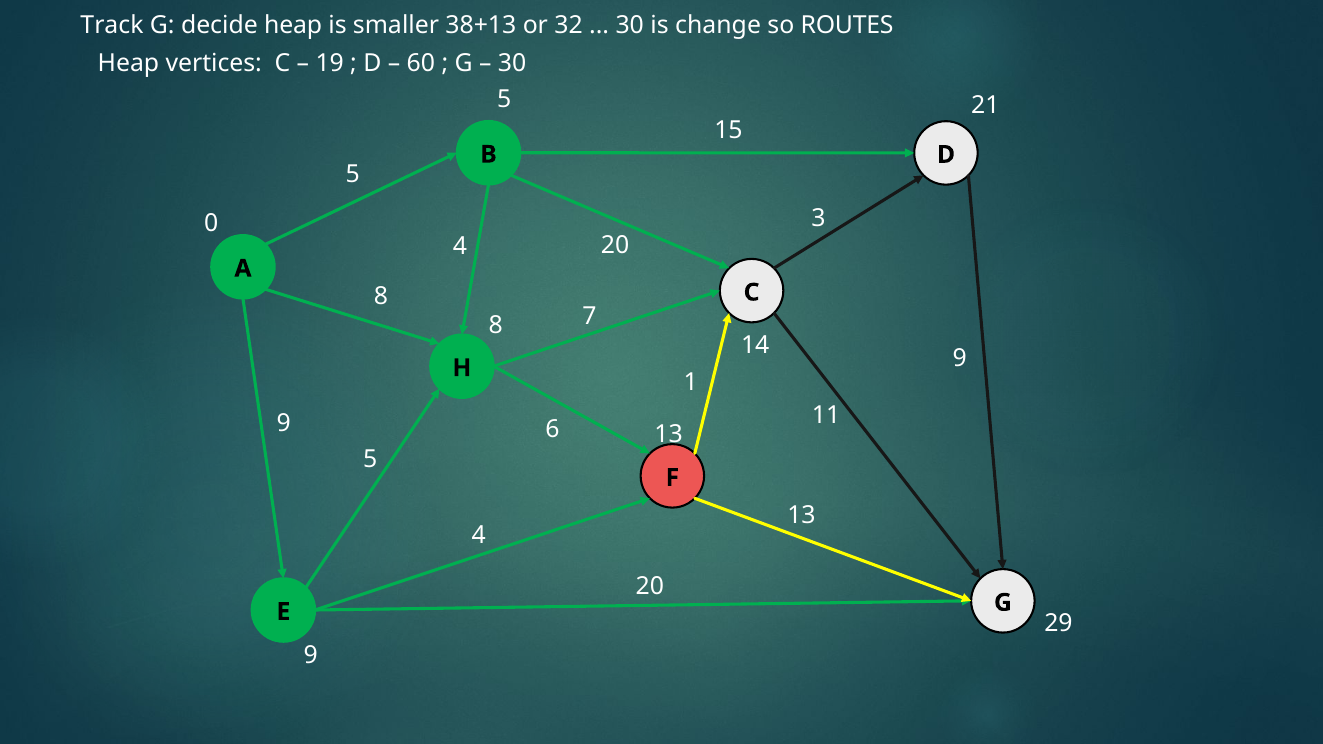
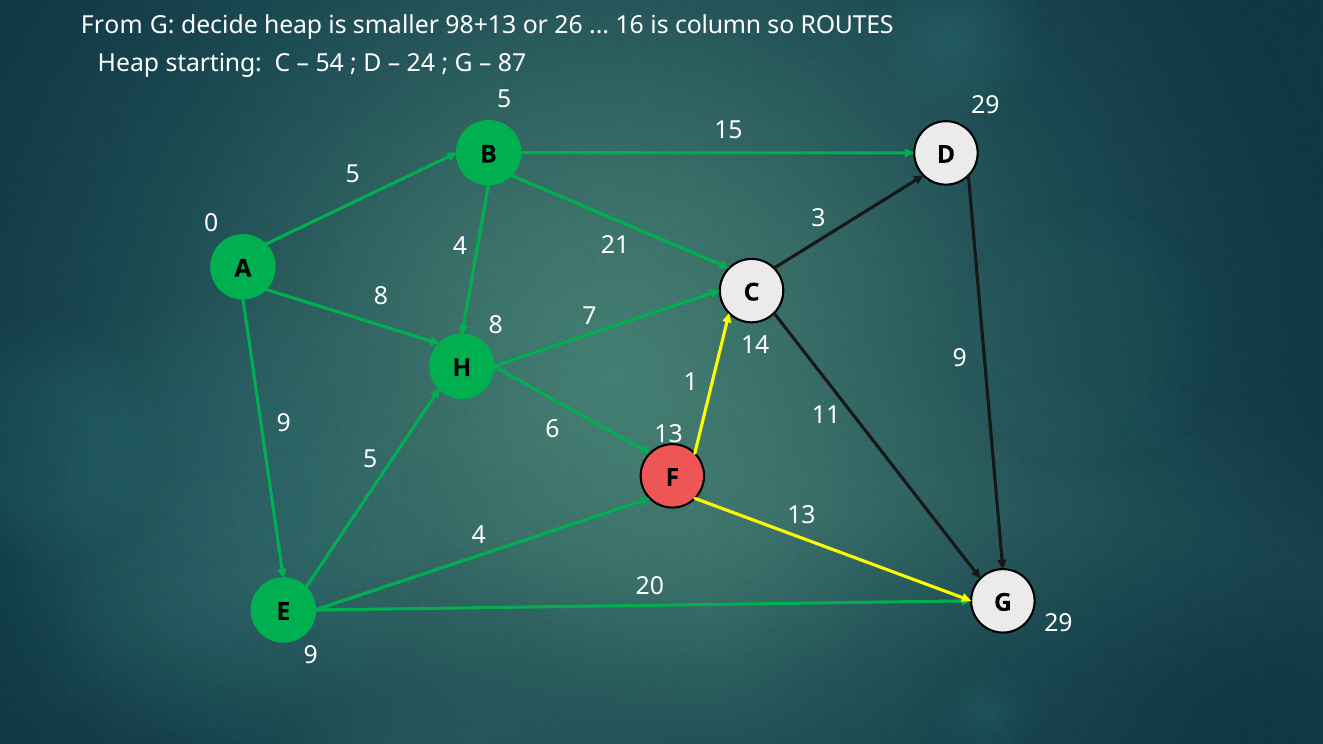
Track: Track -> From
38+13: 38+13 -> 98+13
32: 32 -> 26
30 at (630, 25): 30 -> 16
change: change -> column
vertices: vertices -> starting
19: 19 -> 54
60: 60 -> 24
30 at (512, 63): 30 -> 87
5 21: 21 -> 29
20 at (615, 245): 20 -> 21
